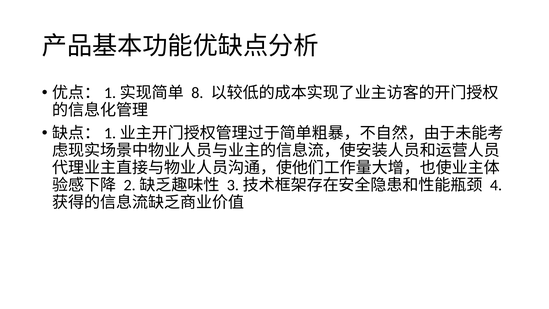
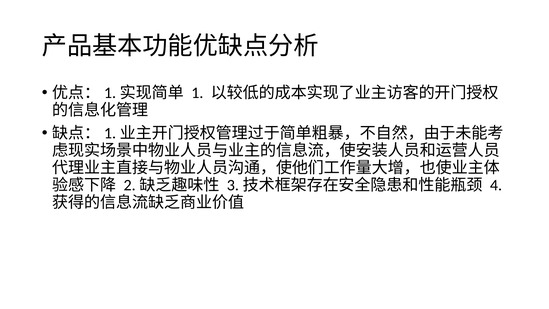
8: 8 -> 1
